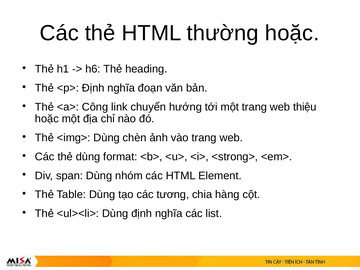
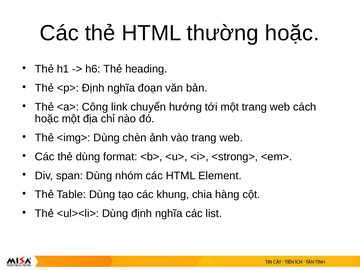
thiệu: thiệu -> cách
tương: tương -> khung
